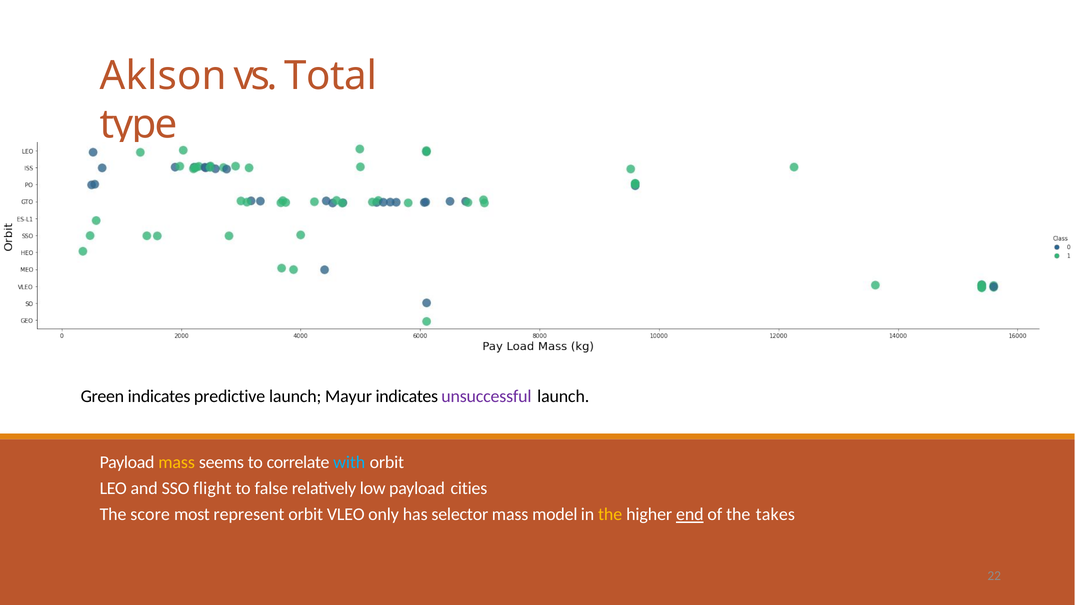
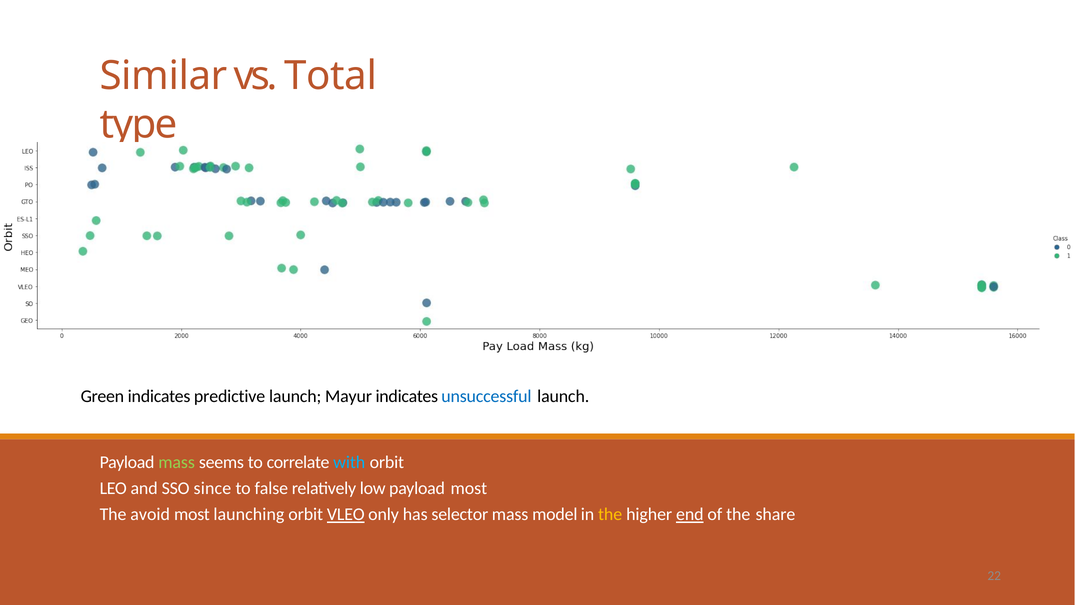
Aklson: Aklson -> Similar
unsuccessful colour: purple -> blue
mass at (177, 462) colour: yellow -> light green
flight: flight -> since
payload cities: cities -> most
score: score -> avoid
represent: represent -> launching
VLEO underline: none -> present
takes: takes -> share
